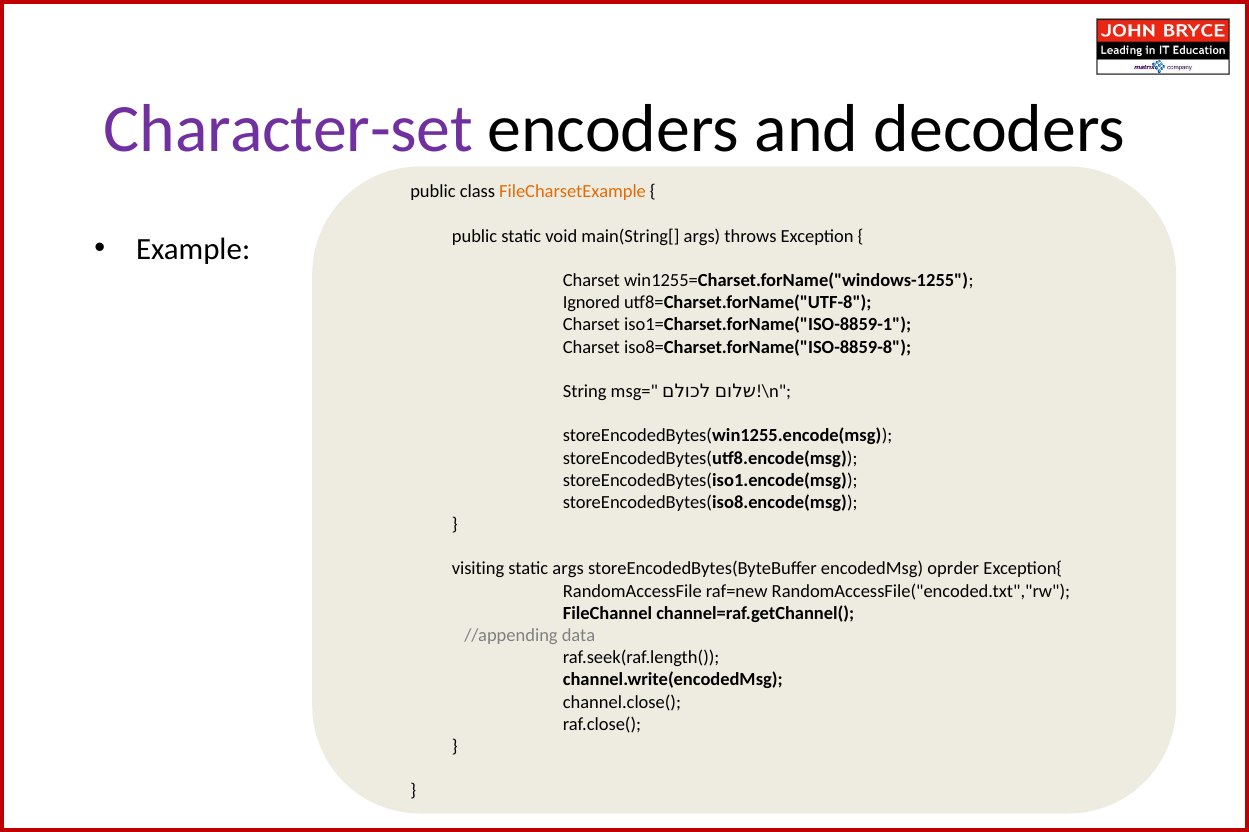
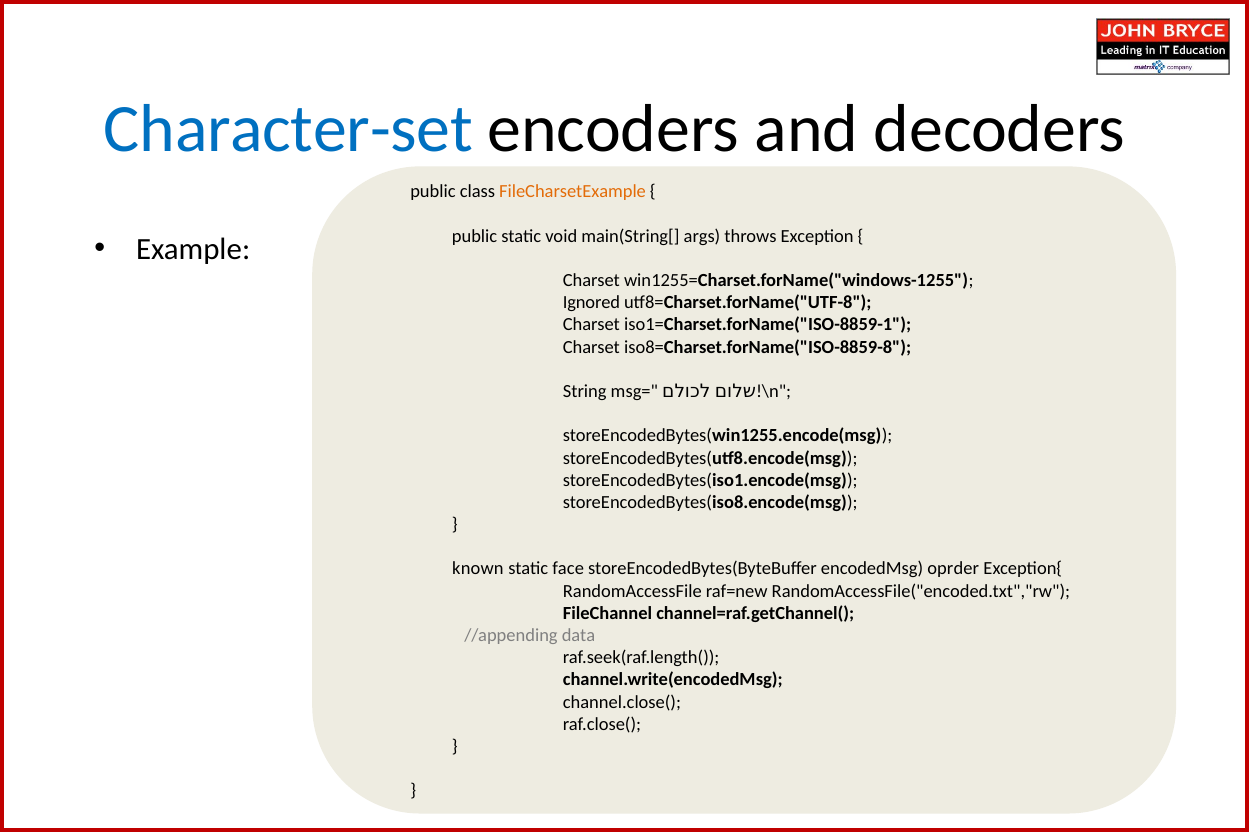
Character-set colour: purple -> blue
visiting: visiting -> known
static args: args -> face
